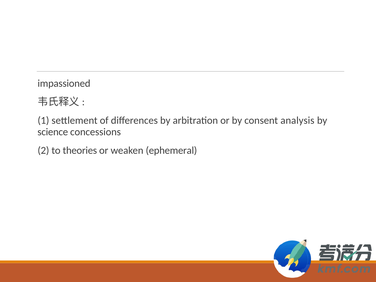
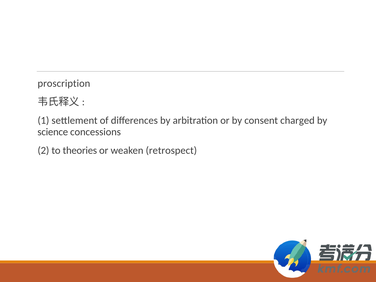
impassioned: impassioned -> proscription
analysis: analysis -> charged
ephemeral: ephemeral -> retrospect
